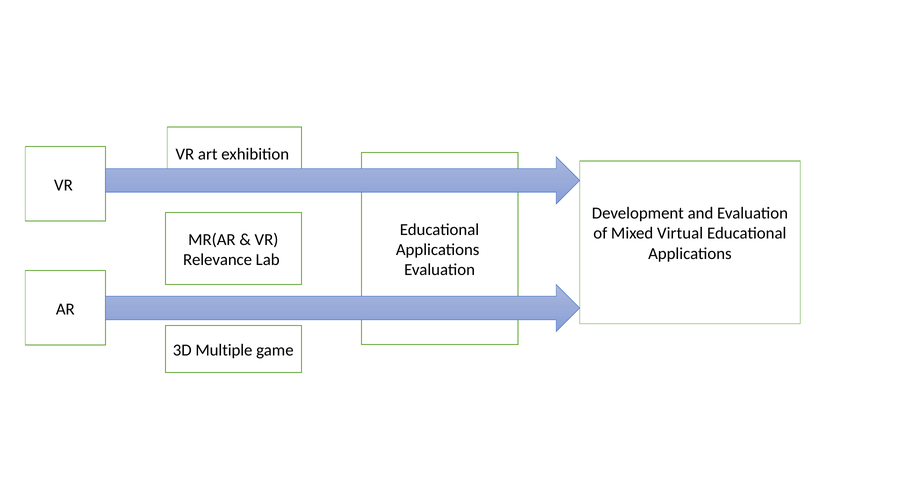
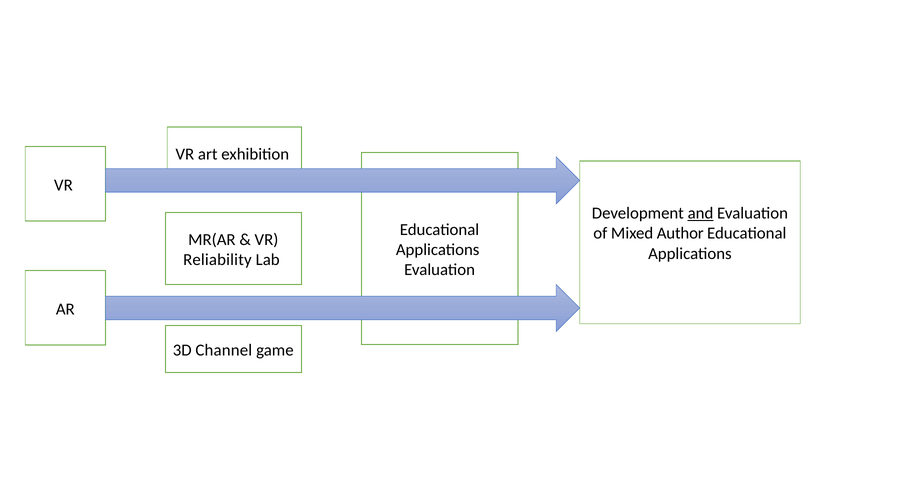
and underline: none -> present
Virtual: Virtual -> Author
Relevance: Relevance -> Reliability
Multiple: Multiple -> Channel
